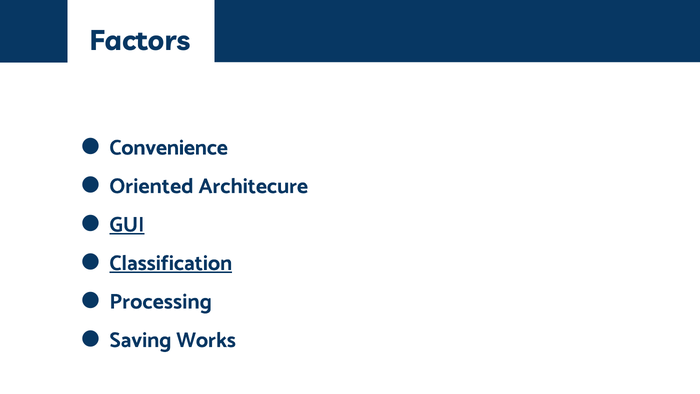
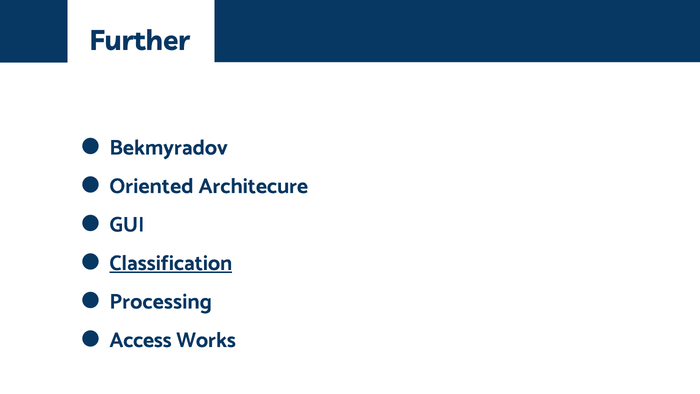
Factors: Factors -> Further
Convenience: Convenience -> Bekmyradov
GUI underline: present -> none
Saving: Saving -> Access
